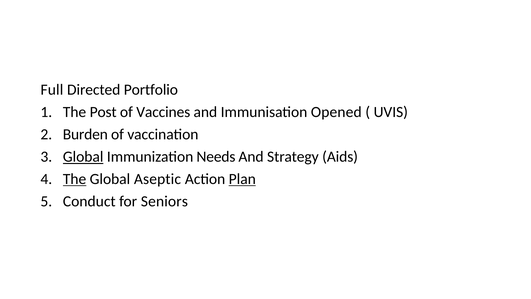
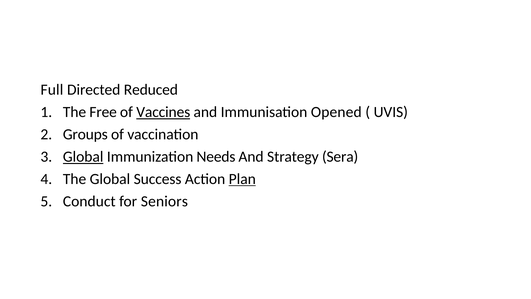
Portfolio: Portfolio -> Reduced
Post: Post -> Free
Vaccines underline: none -> present
Burden: Burden -> Groups
Aids: Aids -> Sera
The at (75, 179) underline: present -> none
Aseptic: Aseptic -> Success
